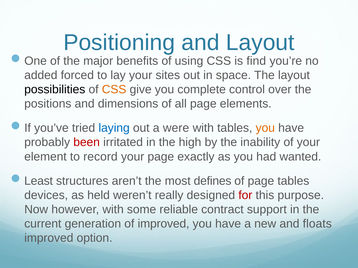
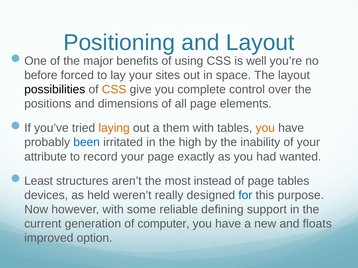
find: find -> well
added: added -> before
laying colour: blue -> orange
were: were -> them
been colour: red -> blue
element: element -> attribute
defines: defines -> instead
for colour: red -> blue
contract: contract -> defining
of improved: improved -> computer
